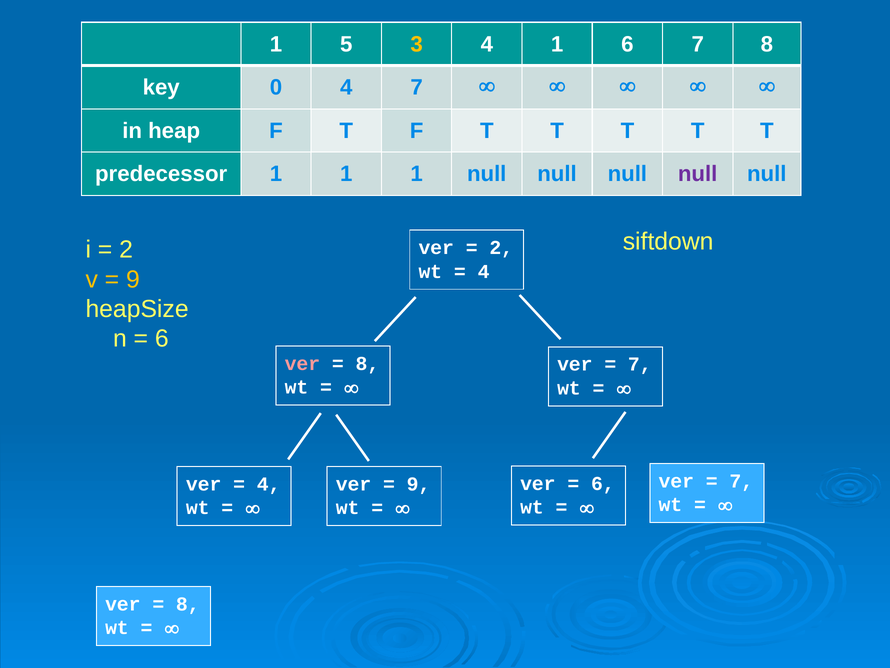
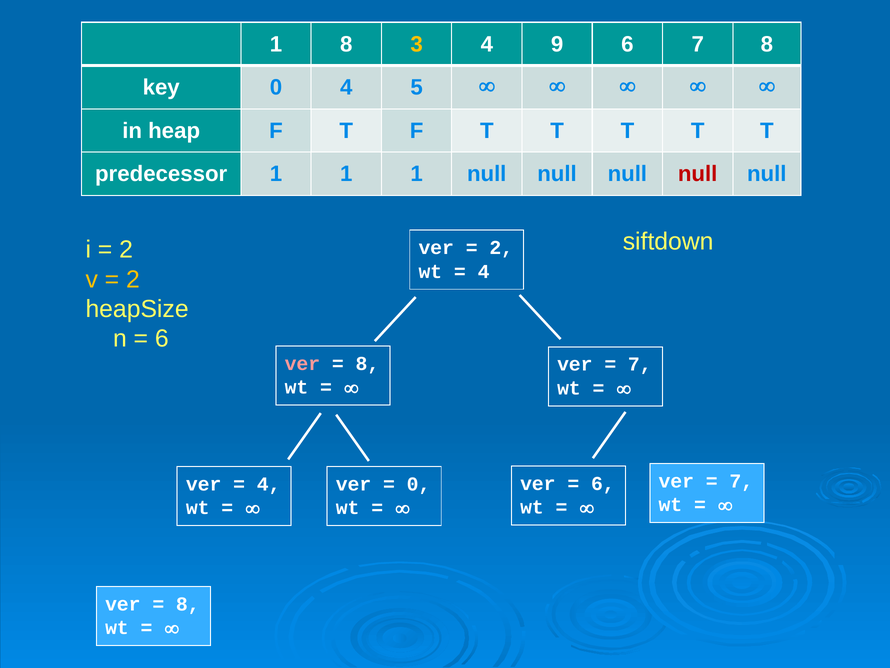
1 5: 5 -> 8
4 1: 1 -> 9
4 7: 7 -> 5
null at (698, 174) colour: purple -> red
9 at (133, 279): 9 -> 2
9 at (419, 484): 9 -> 0
